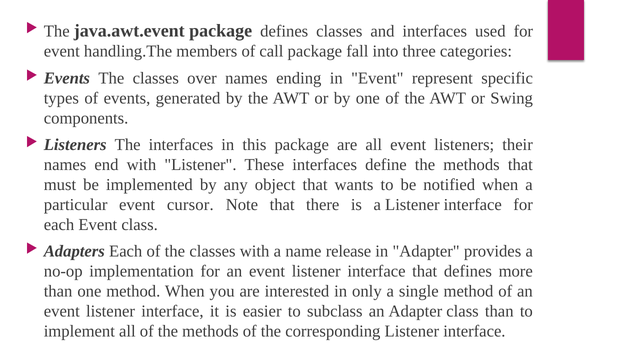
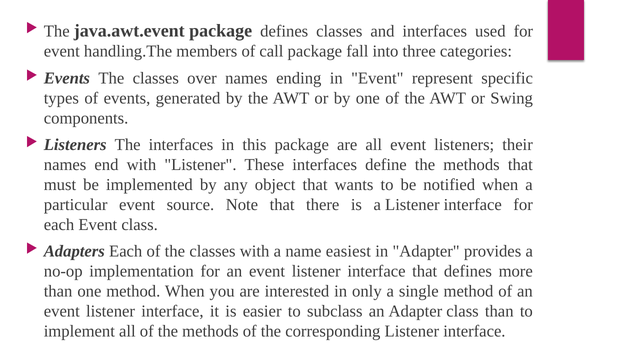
cursor: cursor -> source
release: release -> easiest
